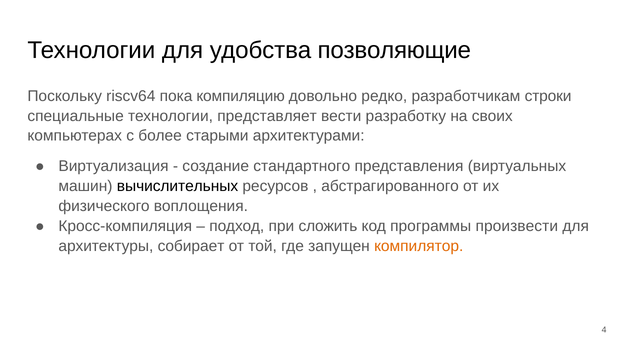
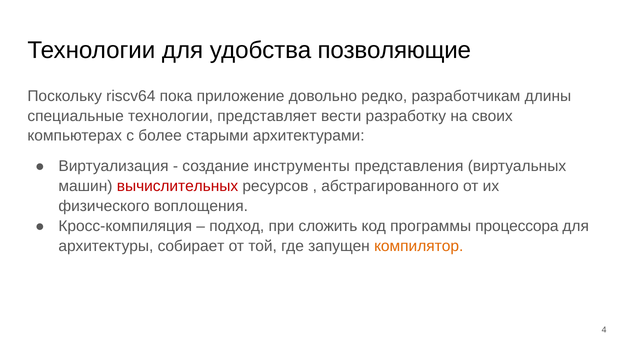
компиляцию: компиляцию -> приложение
строки: строки -> длины
стандартного: стандартного -> инструменты
вычислительных colour: black -> red
произвести: произвести -> процессора
